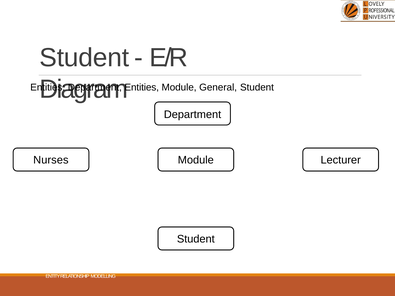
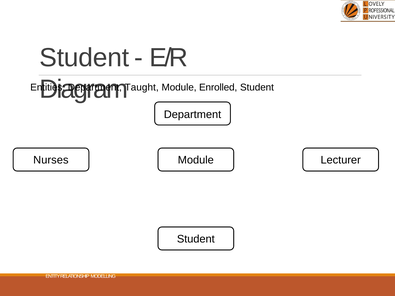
Entities at (142, 87): Entities -> Taught
General: General -> Enrolled
